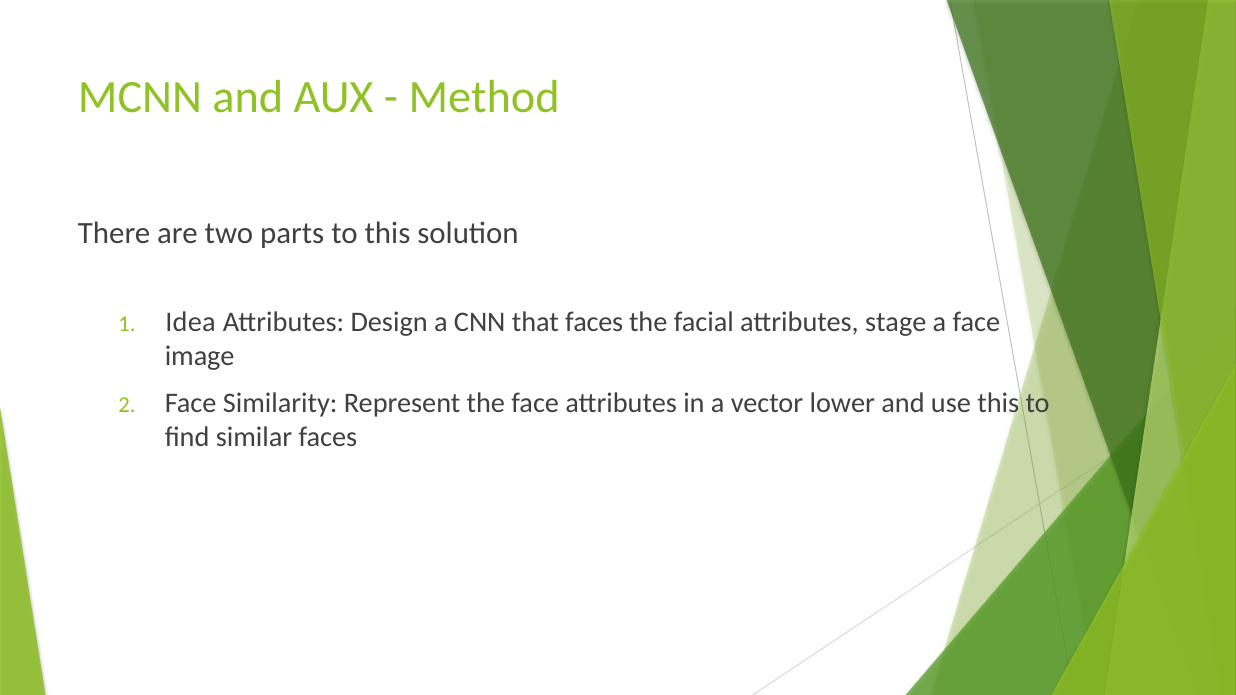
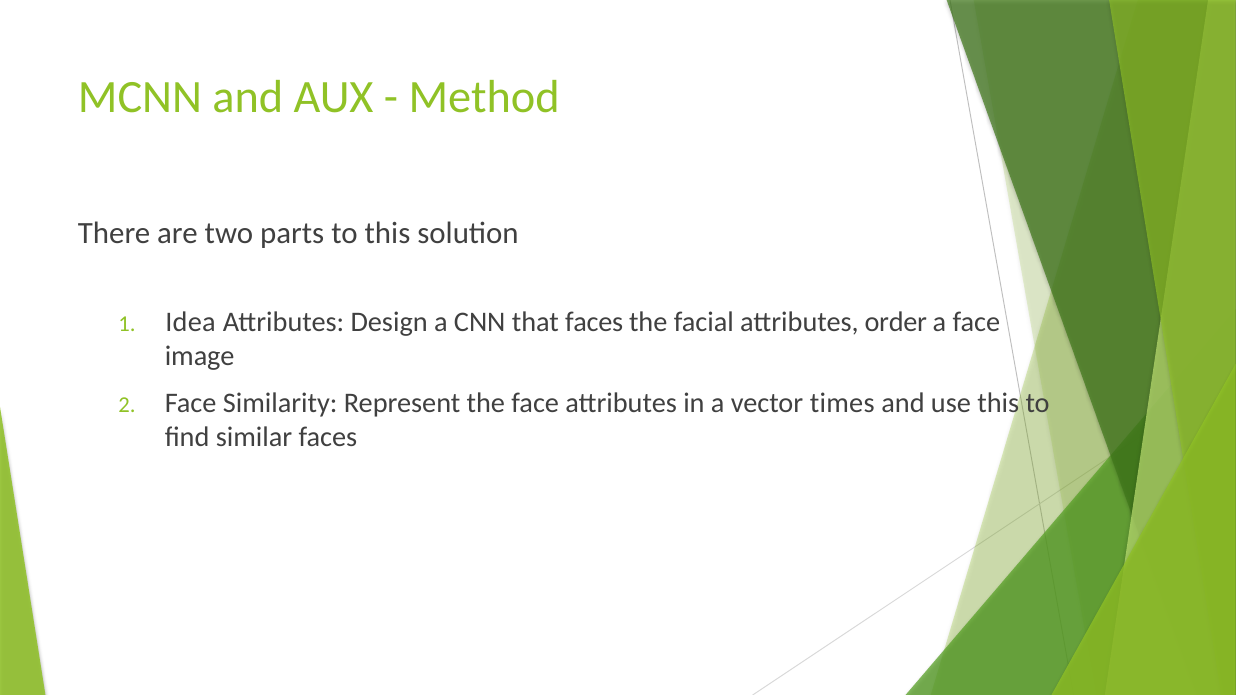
stage: stage -> order
lower: lower -> times
